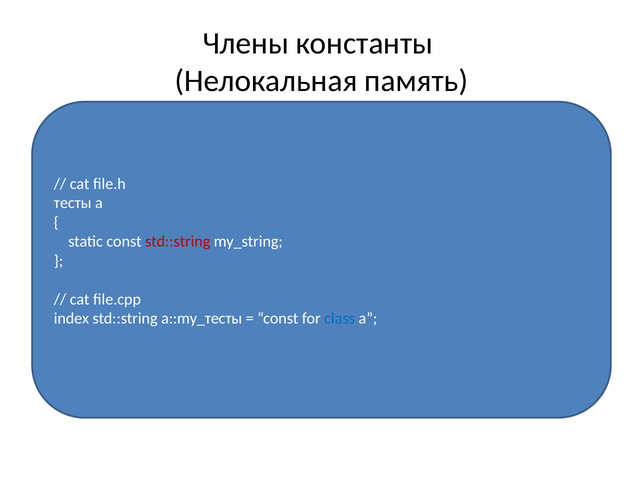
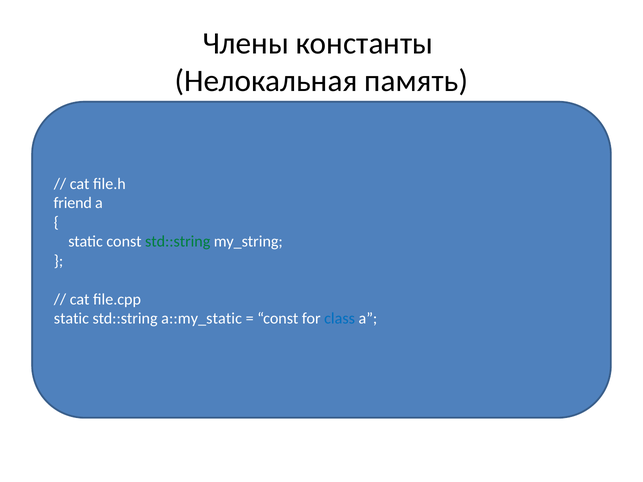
тесты: тесты -> friend
std::string at (178, 242) colour: red -> green
index at (71, 319): index -> static
a::my_тесты: a::my_тесты -> a::my_static
